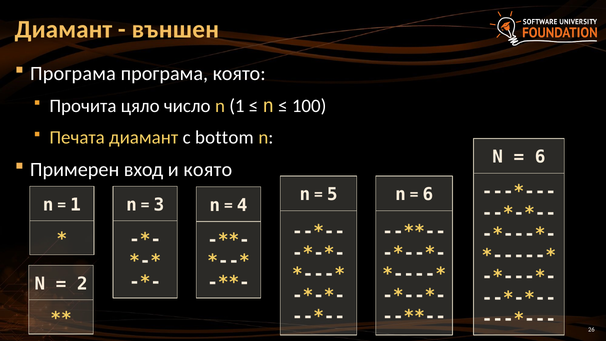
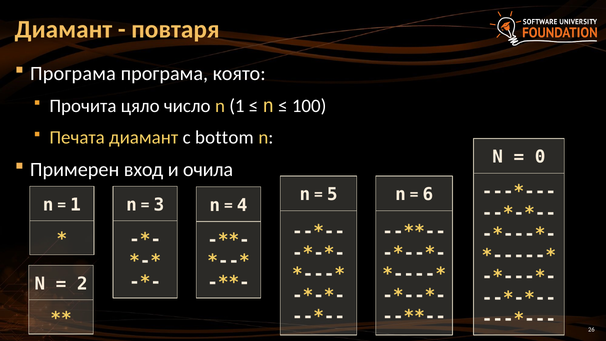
външен: външен -> повтаря
6 at (540, 157): 6 -> 0
и която: която -> очила
